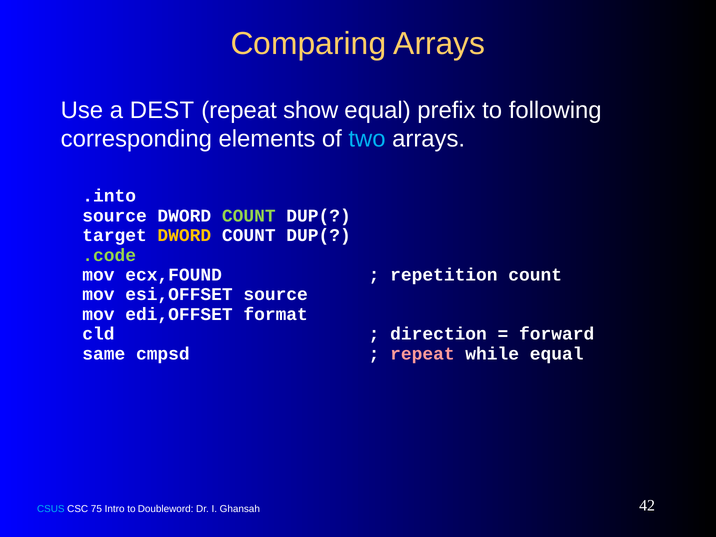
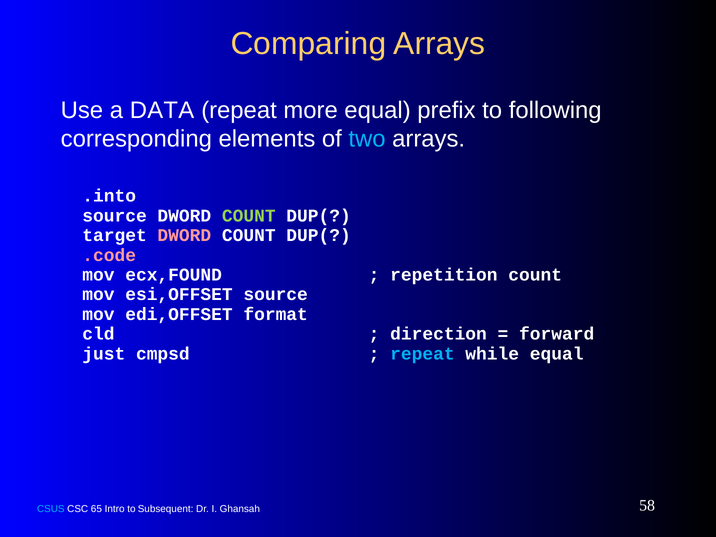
DEST: DEST -> DATA
show: show -> more
DWORD at (184, 235) colour: yellow -> pink
.code colour: light green -> pink
same: same -> just
repeat at (422, 354) colour: pink -> light blue
75: 75 -> 65
Doubleword: Doubleword -> Subsequent
42: 42 -> 58
